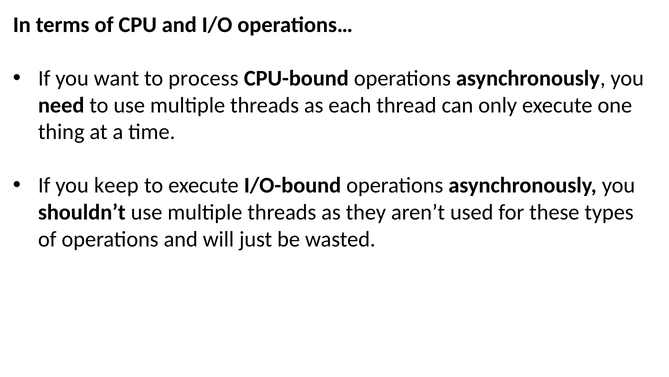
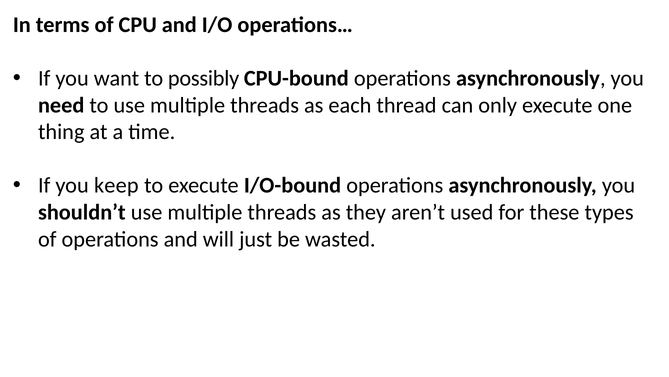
process: process -> possibly
